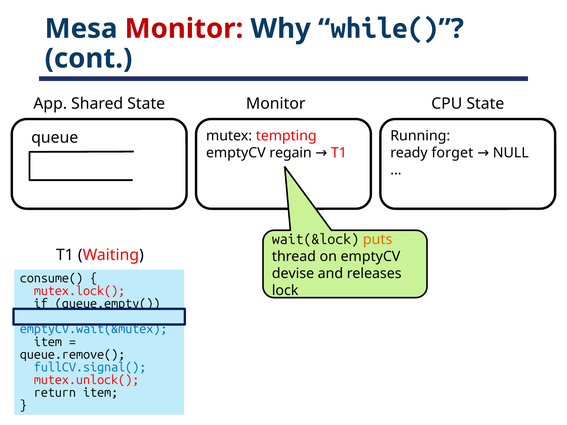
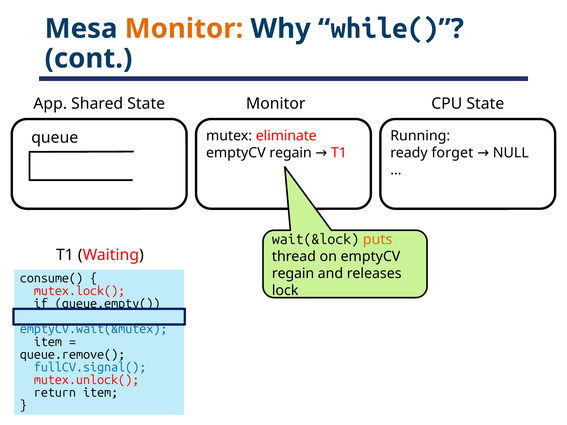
Monitor at (184, 29) colour: red -> orange
tempting: tempting -> eliminate
devise at (293, 274): devise -> regain
